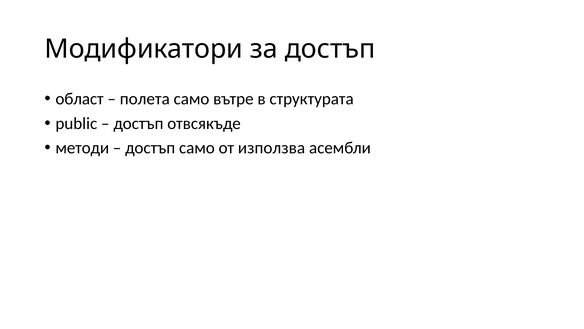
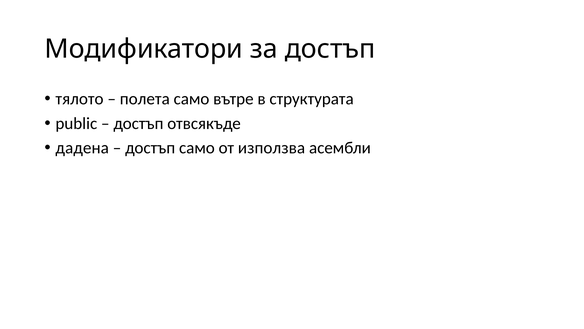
област: област -> тялото
методи: методи -> дадена
